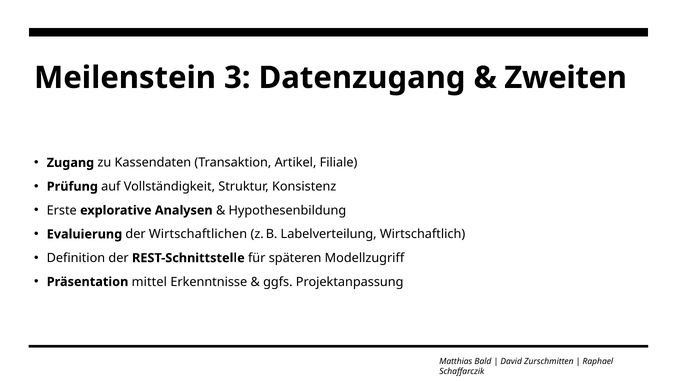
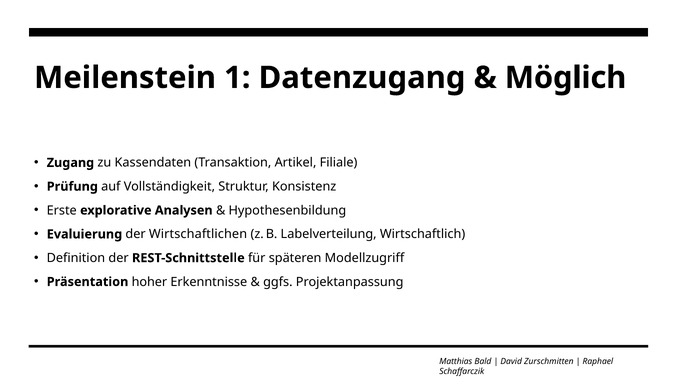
3: 3 -> 1
Zweiten: Zweiten -> Möglich
mittel: mittel -> hoher
